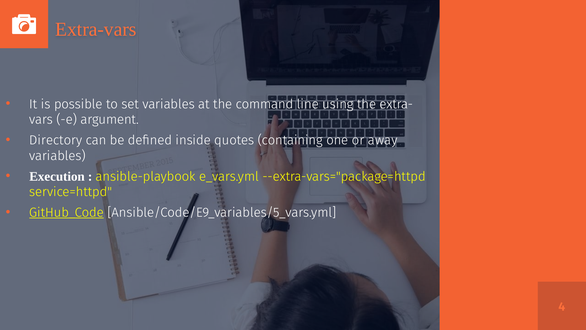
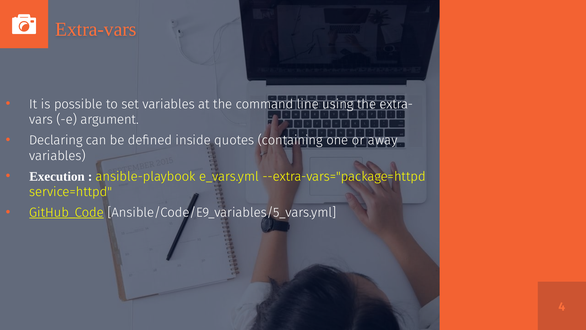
Directory: Directory -> Declaring
